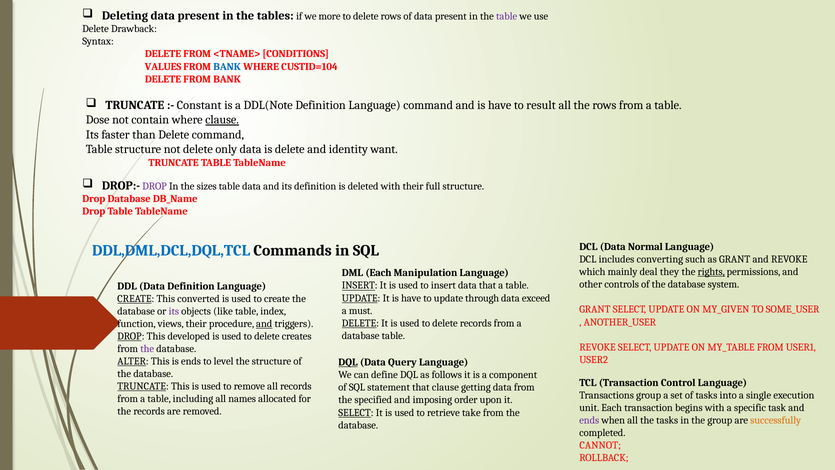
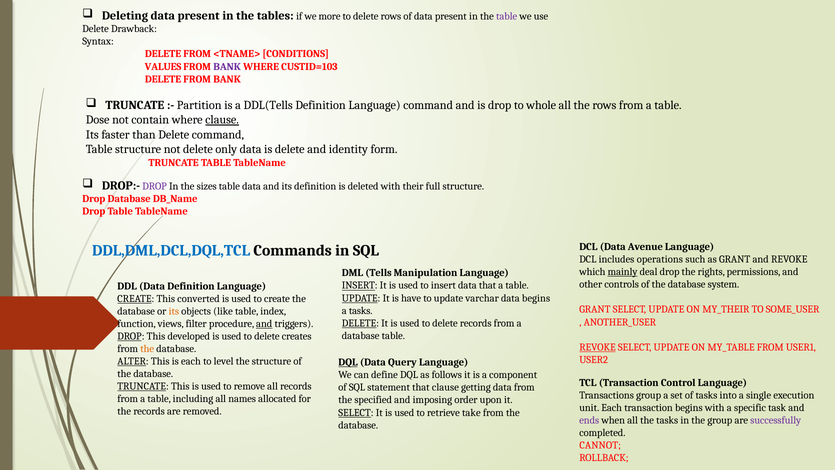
BANK at (227, 67) colour: blue -> purple
CUSTID=104: CUSTID=104 -> CUSTID=103
Constant: Constant -> Partition
DDL(Note: DDL(Note -> DDL(Tells
and is have: have -> drop
result: result -> whole
want: want -> form
Normal: Normal -> Avenue
converting: converting -> operations
mainly underline: none -> present
deal they: they -> drop
rights underline: present -> none
DML Each: Each -> Tells
through: through -> varchar
data exceed: exceed -> begins
MY_GIVEN: MY_GIVEN -> MY_THEIR
a must: must -> tasks
its at (174, 311) colour: purple -> orange
views their: their -> filter
REVOKE at (597, 347) underline: none -> present
the at (147, 349) colour: purple -> orange
is ends: ends -> each
successfully colour: orange -> purple
